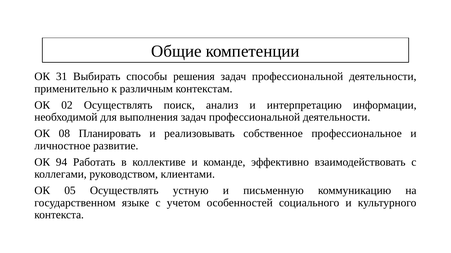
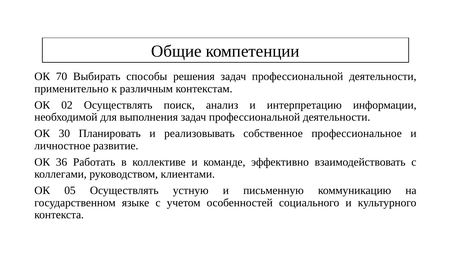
31: 31 -> 70
08: 08 -> 30
94: 94 -> 36
